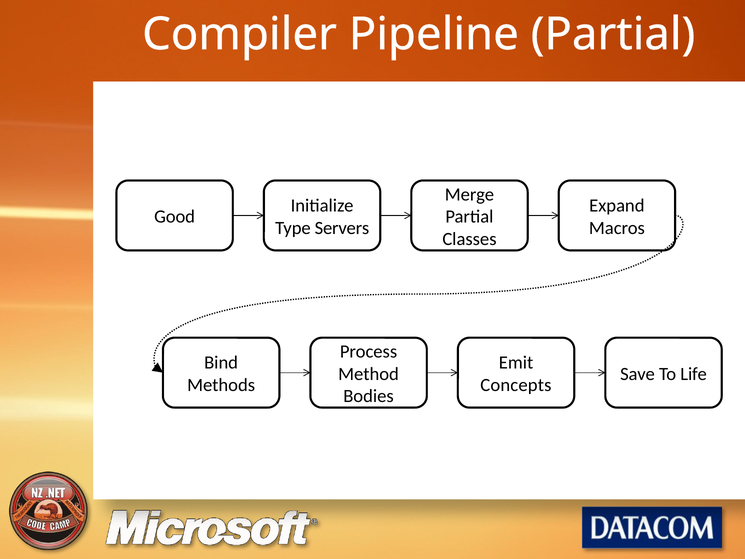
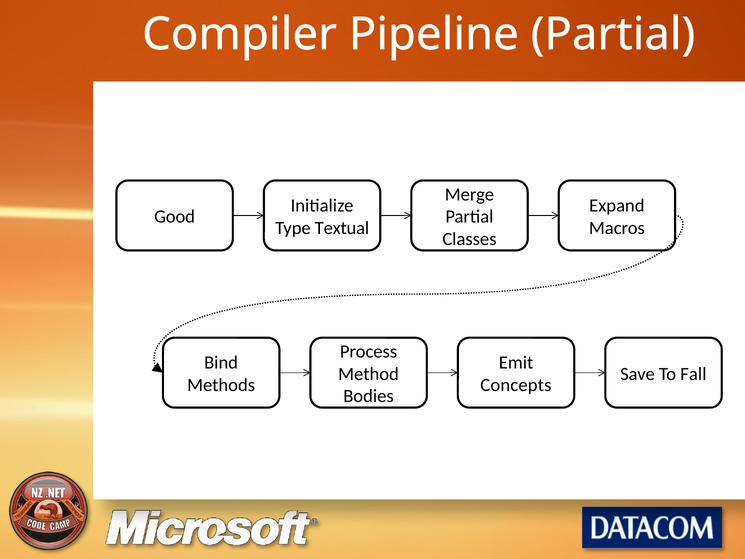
Servers: Servers -> Textual
Life: Life -> Fall
